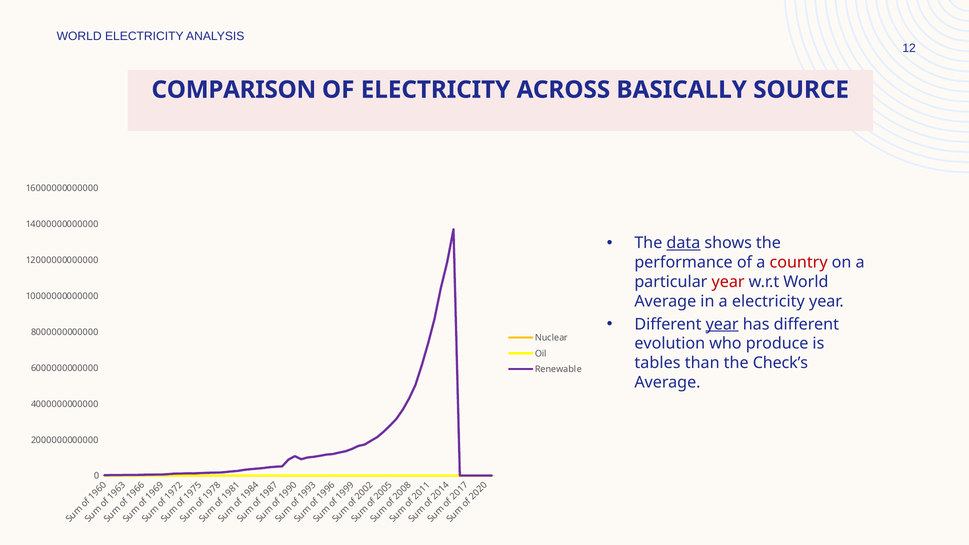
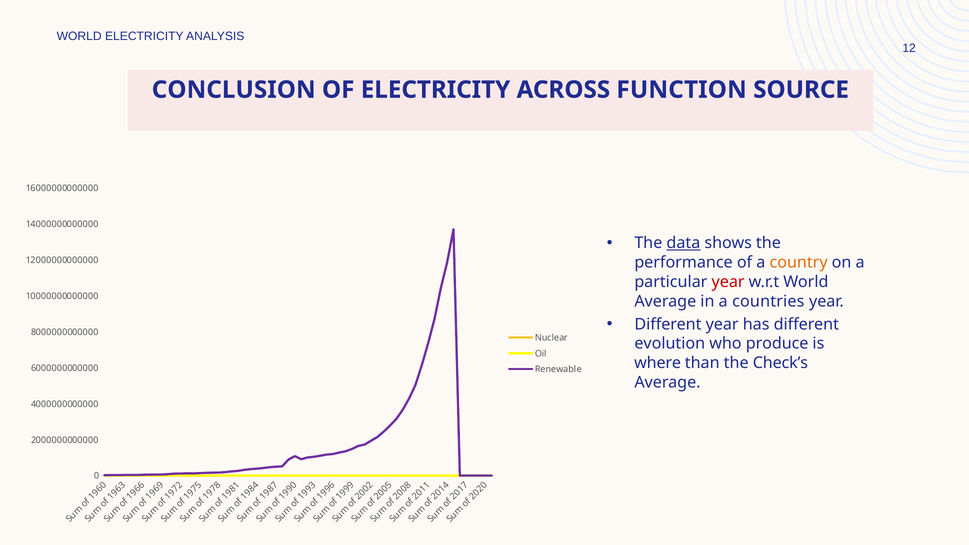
COMPARISON: COMPARISON -> CONCLUSION
BASICALLY: BASICALLY -> FUNCTION
country colour: red -> orange
a electricity: electricity -> countries
year at (722, 324) underline: present -> none
tables: tables -> where
